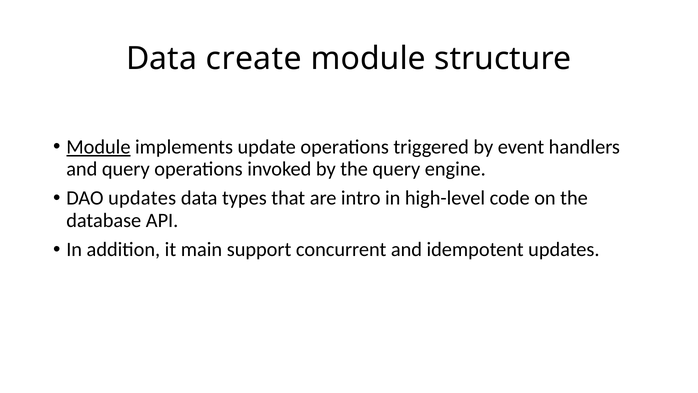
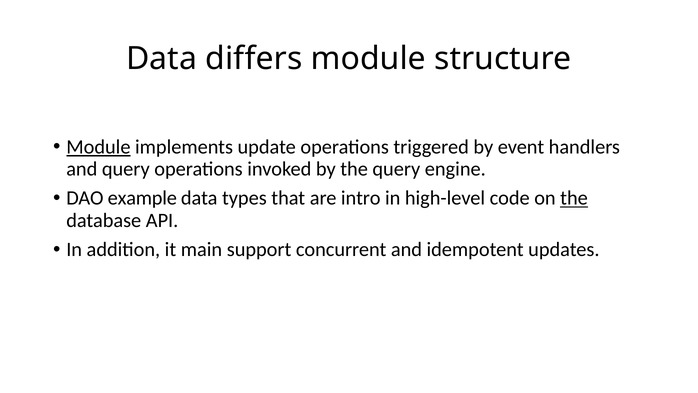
create: create -> differs
DAO updates: updates -> example
the at (574, 198) underline: none -> present
